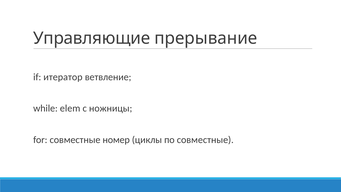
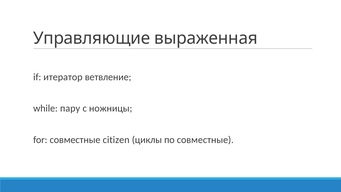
прерывание: прерывание -> выраженная
elem: elem -> пару
номер: номер -> citizen
